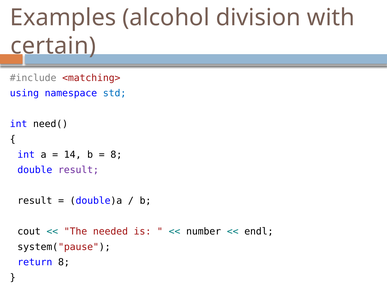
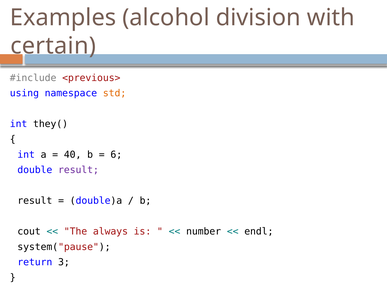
<matching>: <matching> -> <previous>
std colour: blue -> orange
need(: need( -> they(
14: 14 -> 40
8 at (116, 155): 8 -> 6
needed: needed -> always
return 8: 8 -> 3
